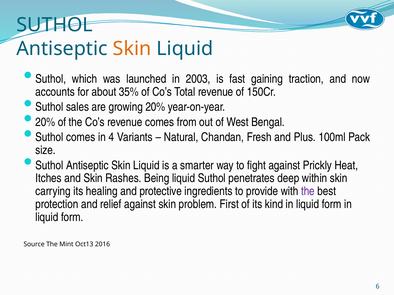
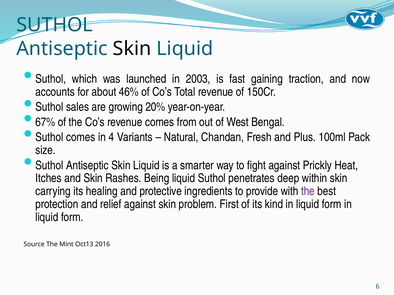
Skin at (132, 49) colour: orange -> black
35%: 35% -> 46%
20% at (45, 122): 20% -> 67%
